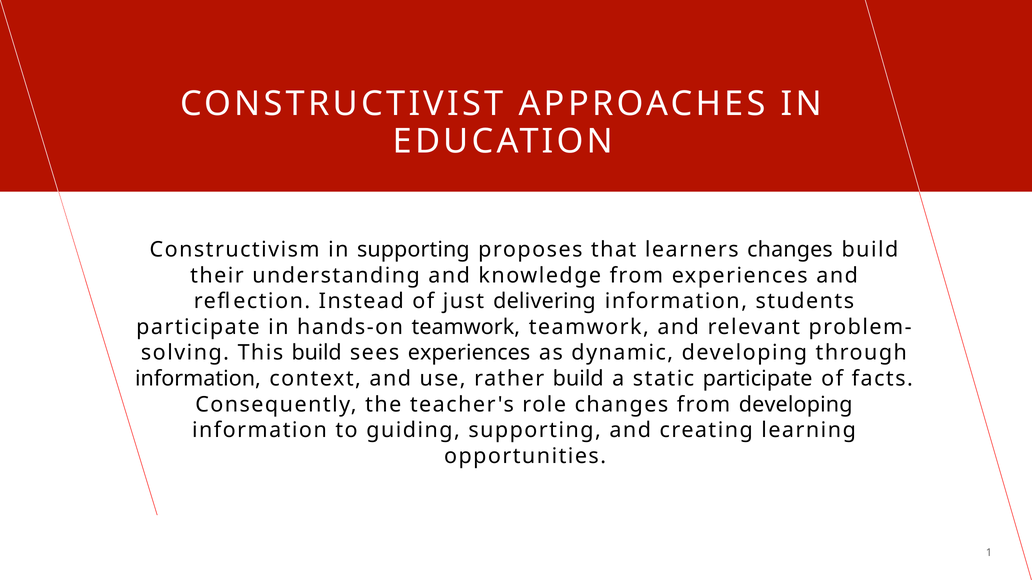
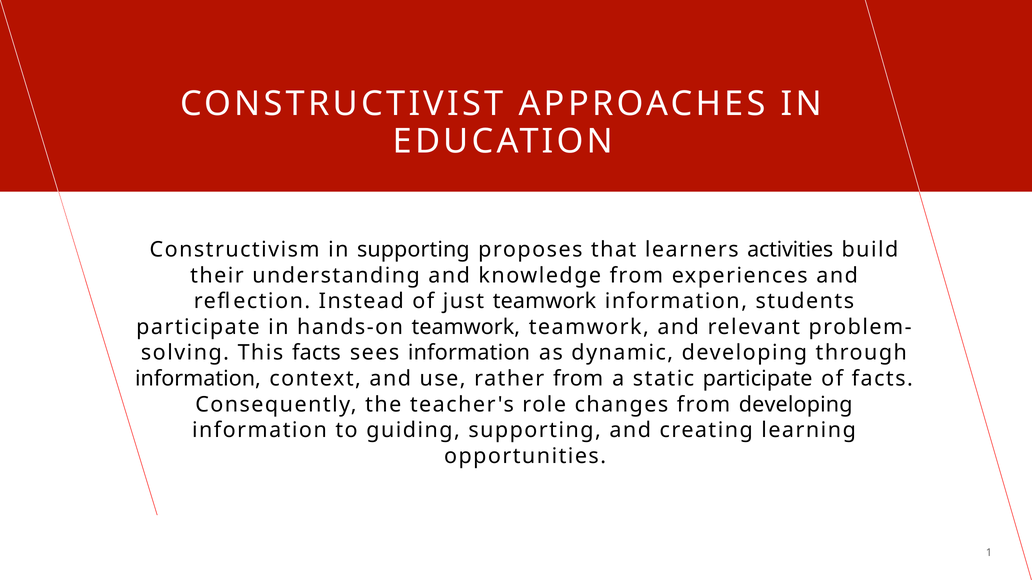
learners changes: changes -> activities
just delivering: delivering -> teamwork
This build: build -> facts
sees experiences: experiences -> information
rather build: build -> from
